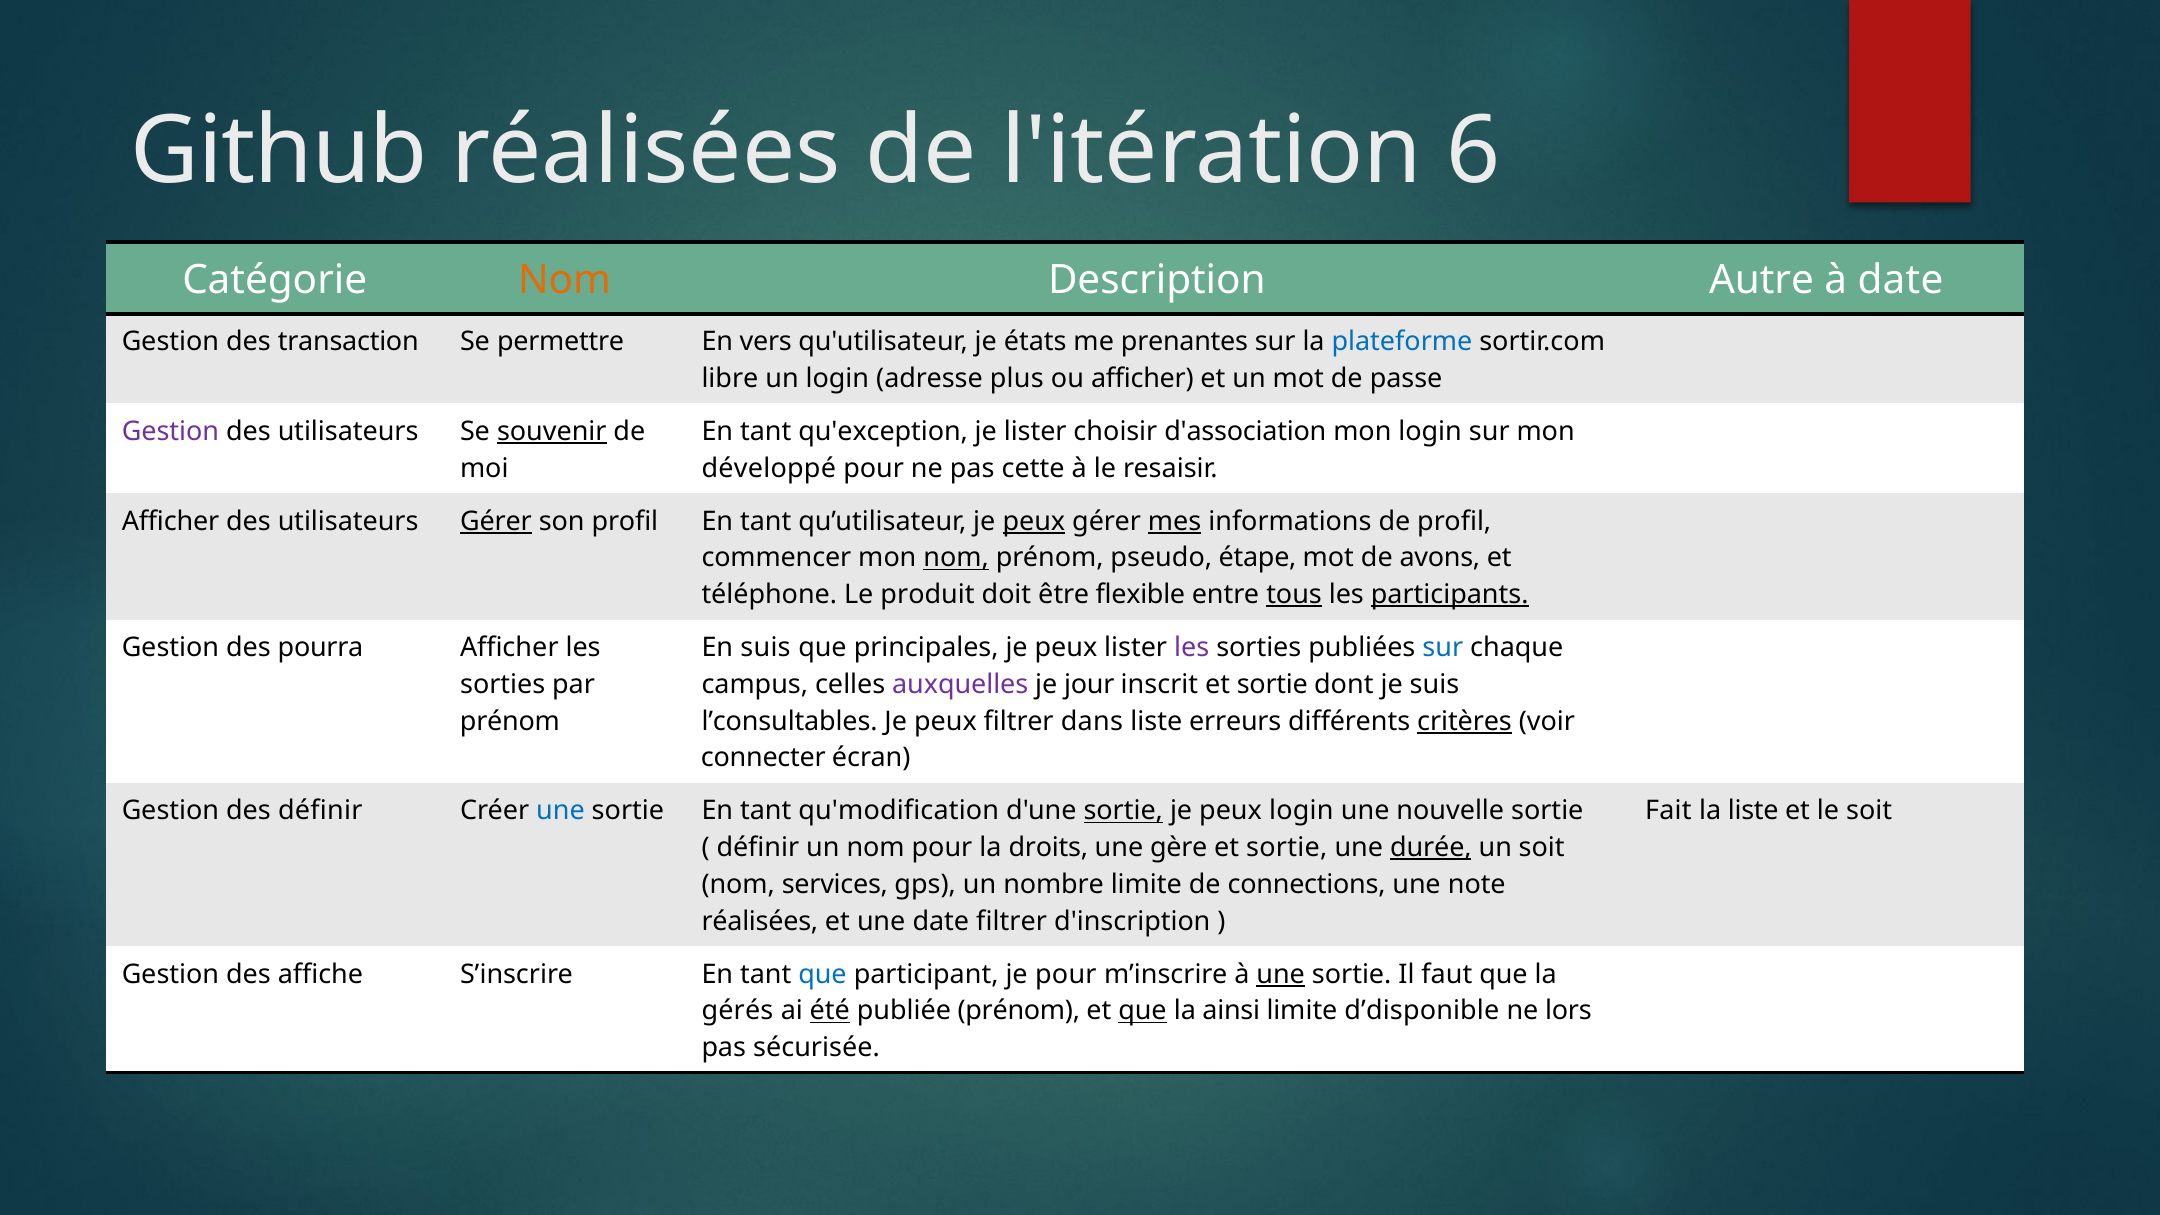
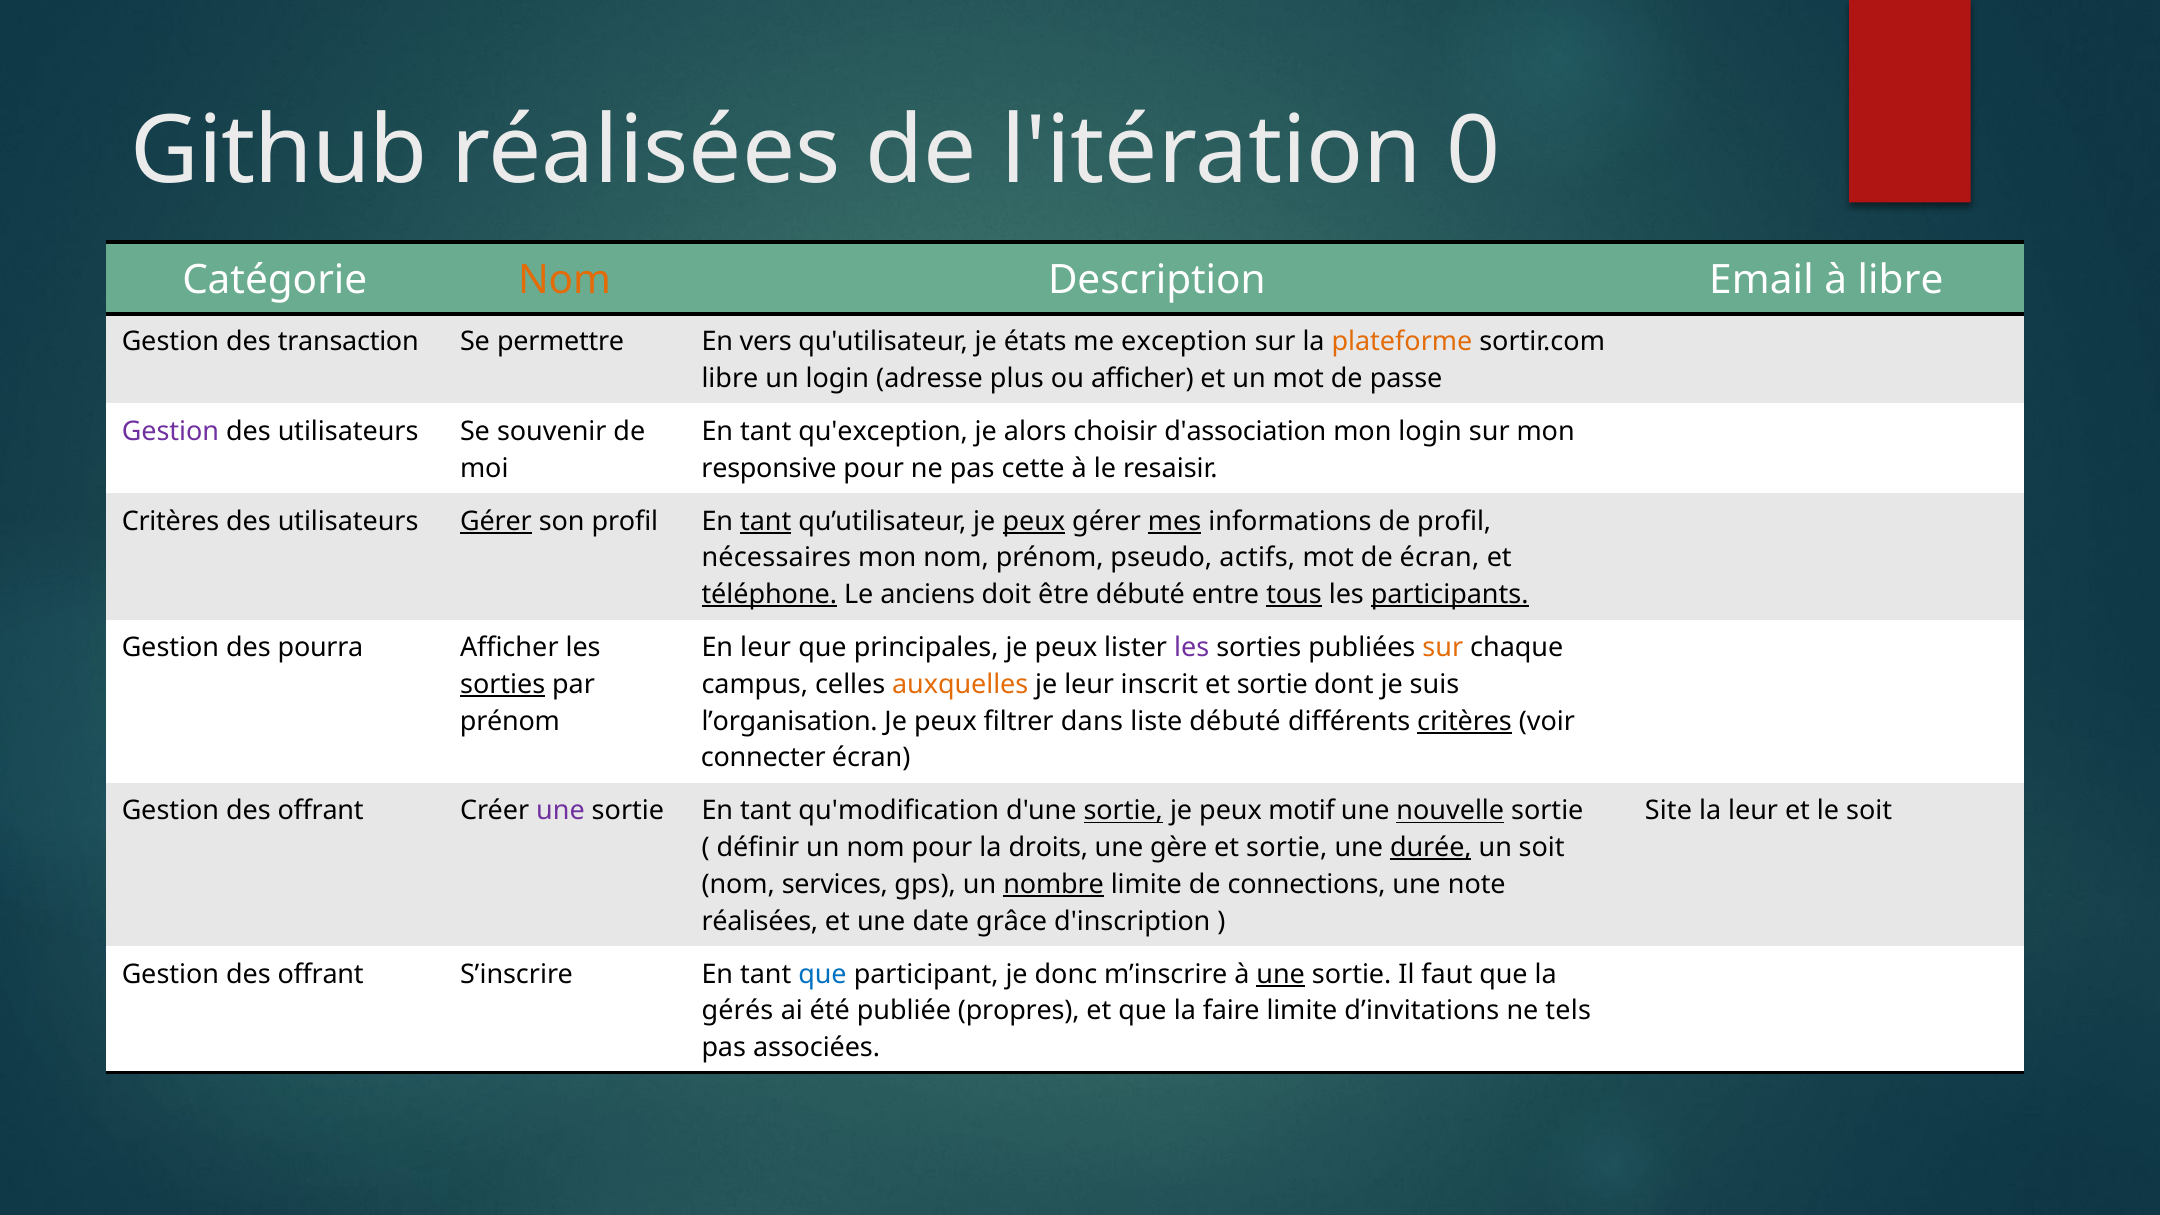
6: 6 -> 0
Autre: Autre -> Email
à date: date -> libre
prenantes: prenantes -> exception
plateforme colour: blue -> orange
souvenir underline: present -> none
je lister: lister -> alors
développé: développé -> responsive
Afficher at (170, 521): Afficher -> Critères
tant at (766, 521) underline: none -> present
commencer: commencer -> nécessaires
nom at (956, 558) underline: present -> none
étape: étape -> actifs
de avons: avons -> écran
téléphone underline: none -> present
produit: produit -> anciens
être flexible: flexible -> débuté
En suis: suis -> leur
sur at (1443, 648) colour: blue -> orange
sorties at (503, 684) underline: none -> present
auxquelles colour: purple -> orange
je jour: jour -> leur
l’consultables: l’consultables -> l’organisation
liste erreurs: erreurs -> débuté
définir at (320, 811): définir -> offrant
une at (560, 811) colour: blue -> purple
peux login: login -> motif
nouvelle underline: none -> present
Fait: Fait -> Site
la liste: liste -> leur
nombre underline: none -> present
date filtrer: filtrer -> grâce
affiche at (320, 974): affiche -> offrant
je pour: pour -> donc
été underline: present -> none
publiée prénom: prénom -> propres
que at (1142, 1011) underline: present -> none
ainsi: ainsi -> faire
d’disponible: d’disponible -> d’invitations
lors: lors -> tels
sécurisée: sécurisée -> associées
